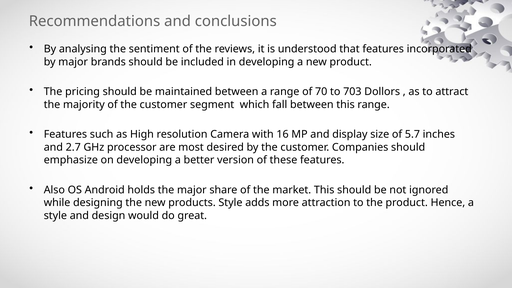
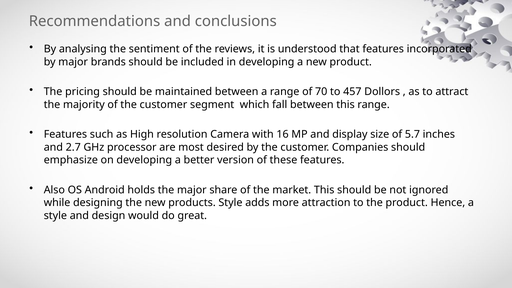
703: 703 -> 457
